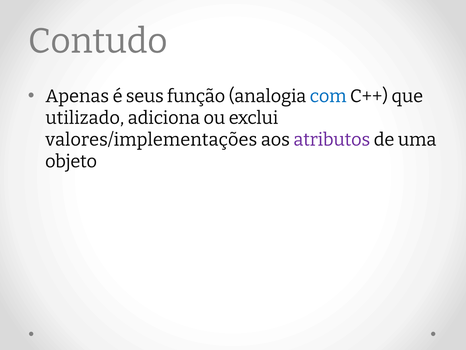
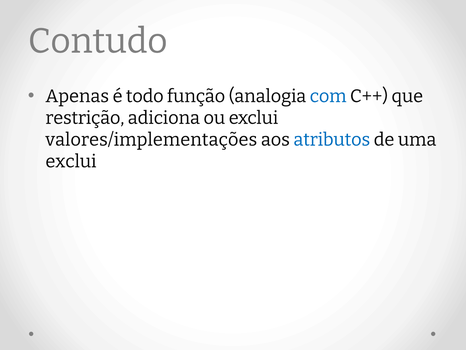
seus: seus -> todo
utilizado: utilizado -> restrição
atributos colour: purple -> blue
objeto at (71, 161): objeto -> exclui
